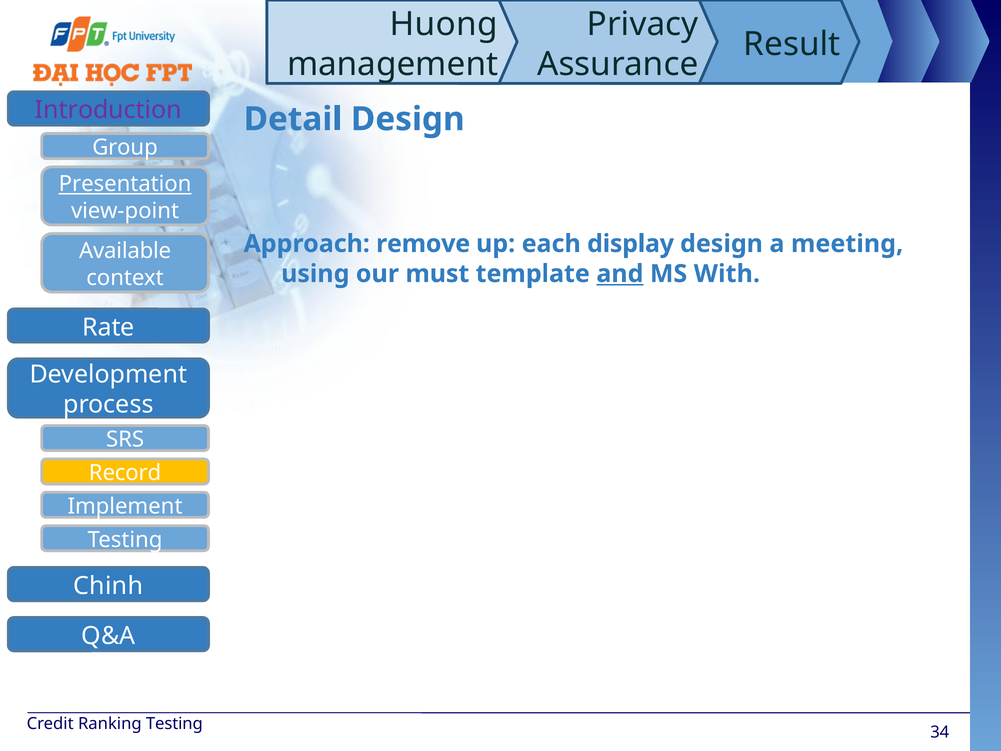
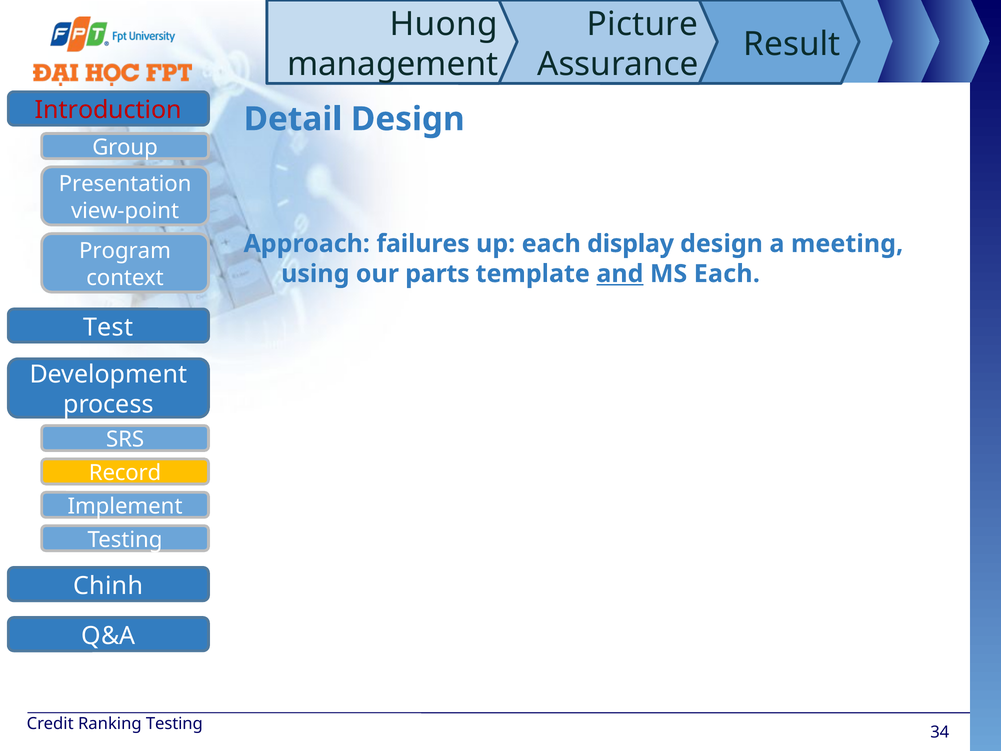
Privacy: Privacy -> Picture
Introduction colour: purple -> red
Presentation underline: present -> none
remove: remove -> failures
Available: Available -> Program
must: must -> parts
MS With: With -> Each
Rate: Rate -> Test
